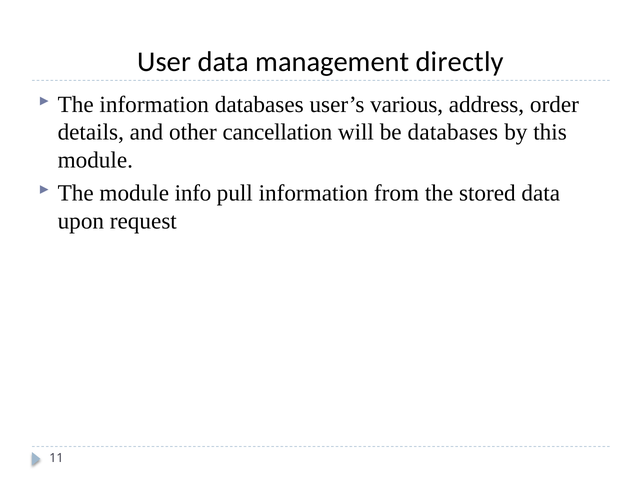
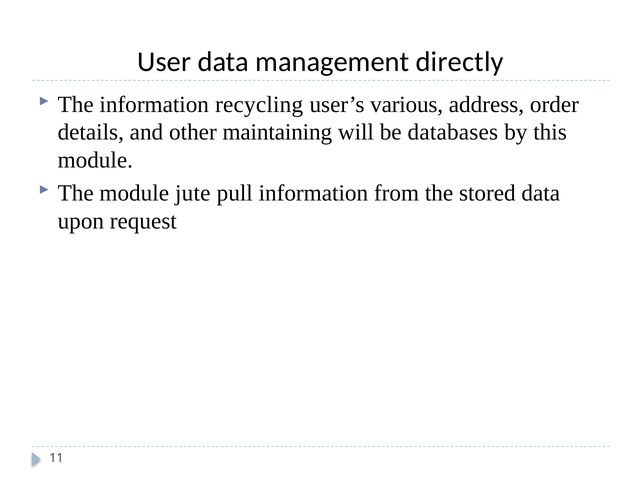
information databases: databases -> recycling
cancellation: cancellation -> maintaining
info: info -> jute
